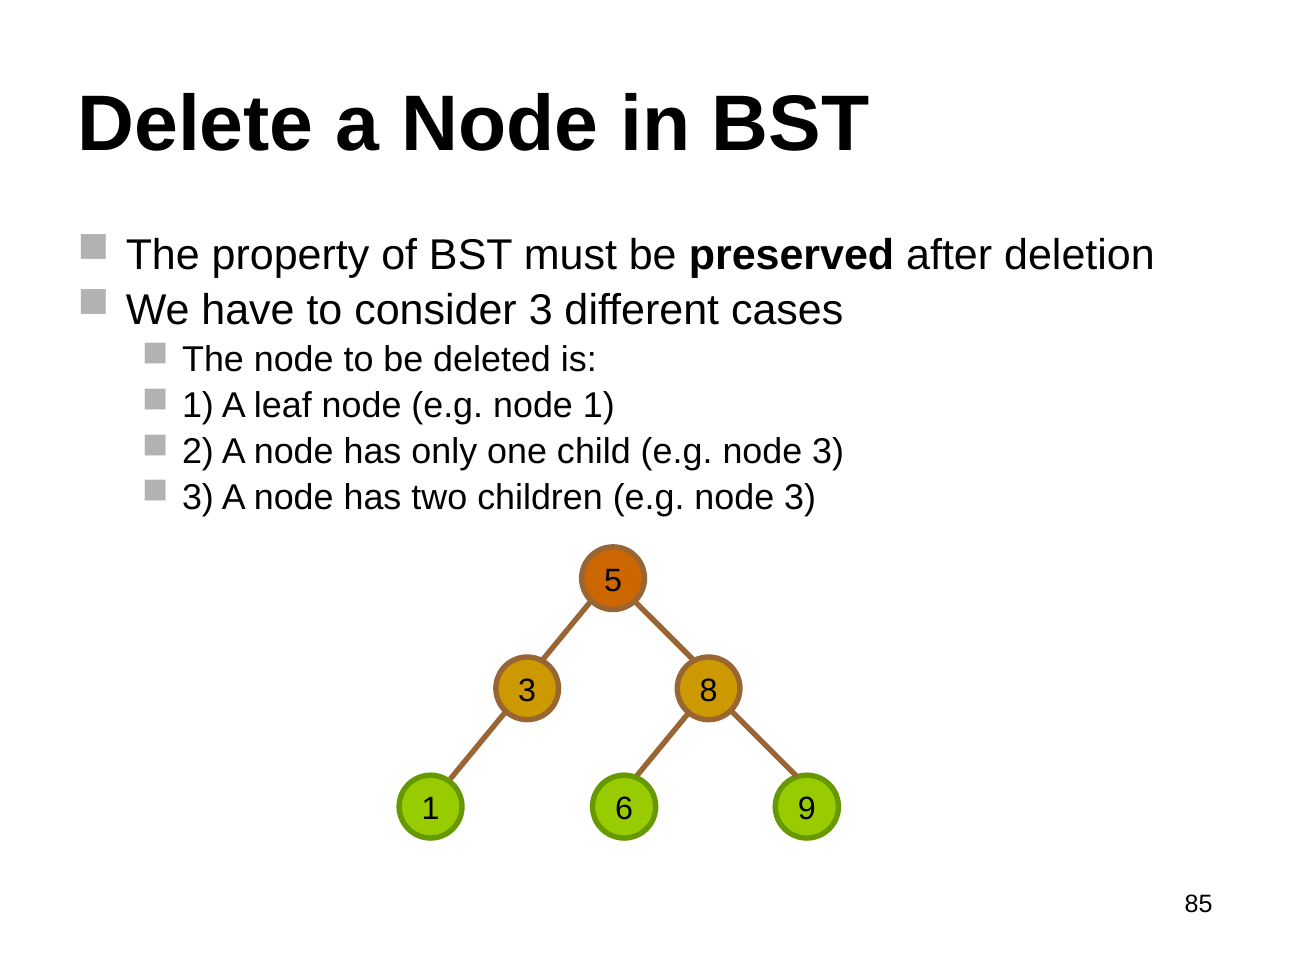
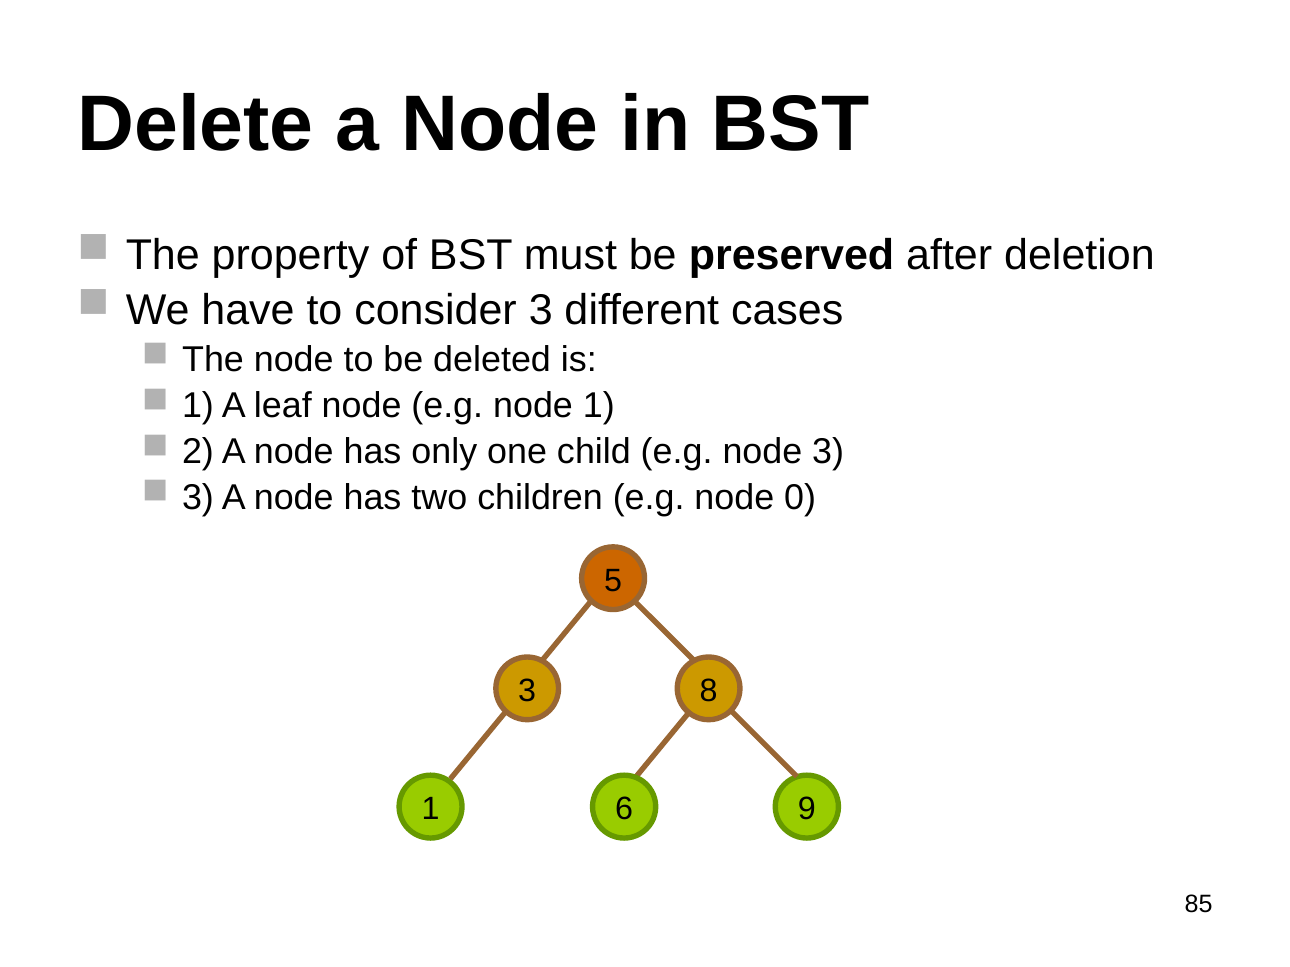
children e.g node 3: 3 -> 0
